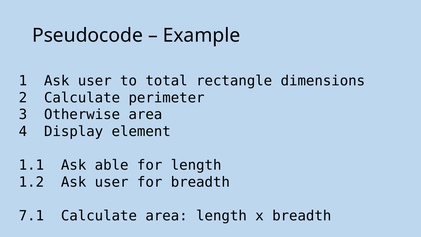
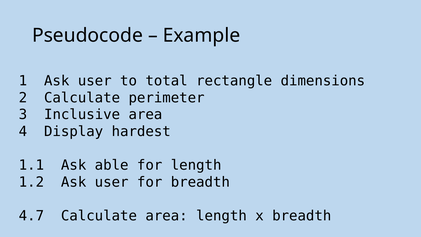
Otherwise: Otherwise -> Inclusive
element: element -> hardest
7.1: 7.1 -> 4.7
